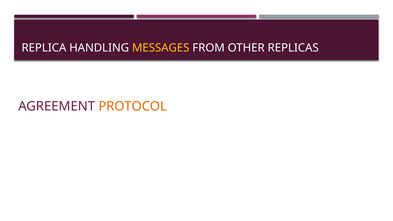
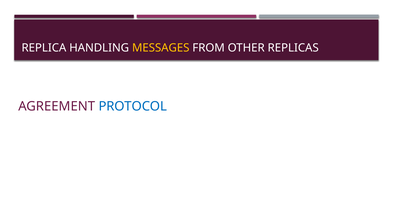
PROTOCOL colour: orange -> blue
